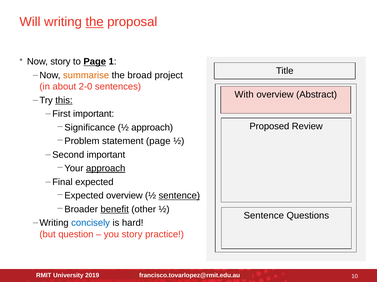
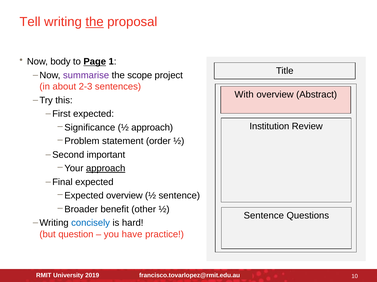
Will: Will -> Tell
Now story: story -> body
summarise colour: orange -> purple
broad: broad -> scope
2-0: 2-0 -> 2-3
this underline: present -> none
First important: important -> expected
Proposed at (269, 127): Proposed -> Institution
statement page: page -> order
sentence at (179, 196) underline: present -> none
benefit underline: present -> none
you story: story -> have
